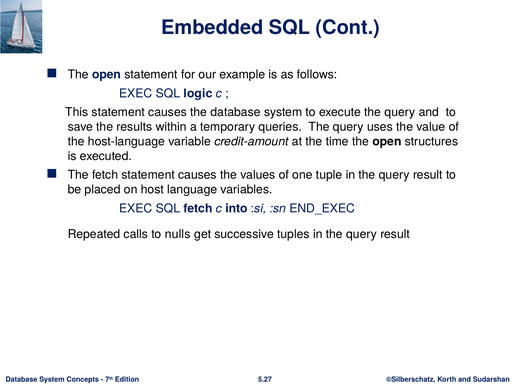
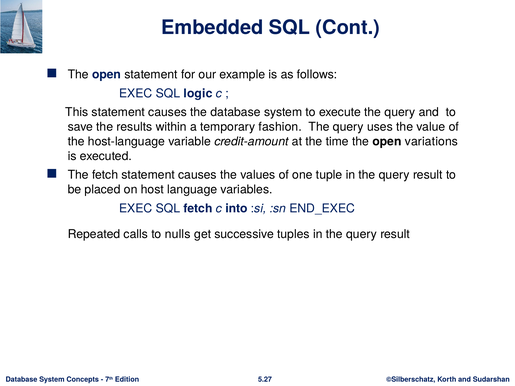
queries: queries -> fashion
structures: structures -> variations
